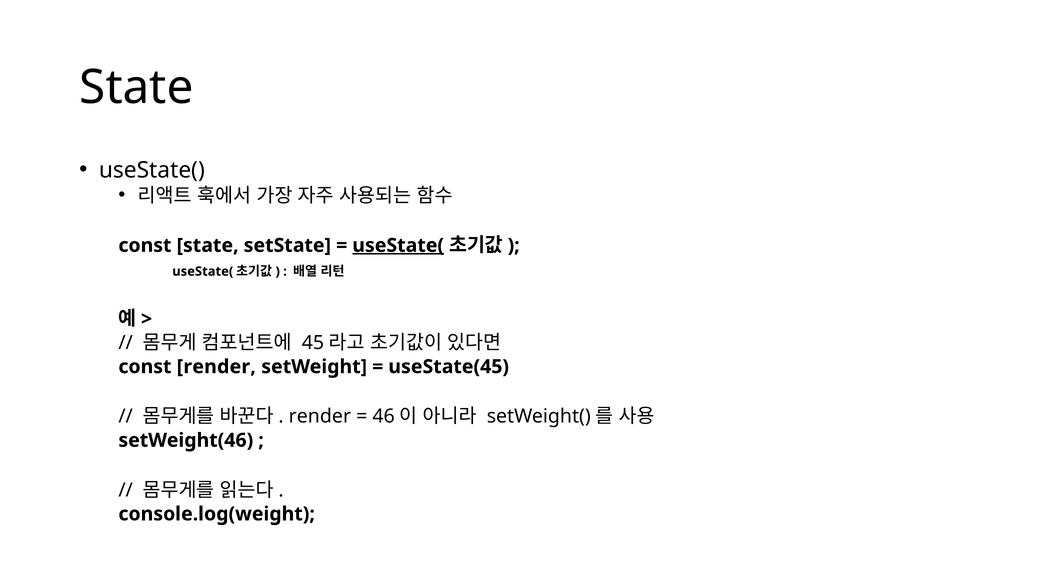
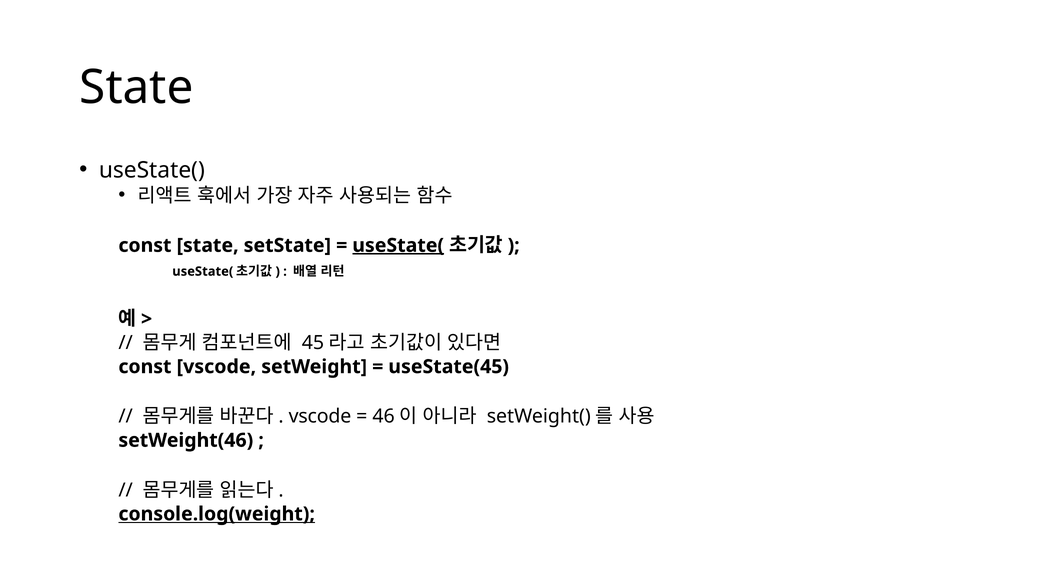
const render: render -> vscode
render at (320, 416): render -> vscode
console.log(weight underline: none -> present
